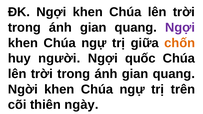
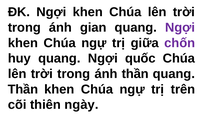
chốn colour: orange -> purple
huy người: người -> quang
gian at (135, 74): gian -> thần
Ngời at (23, 89): Ngời -> Thần
